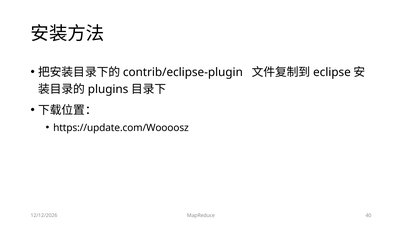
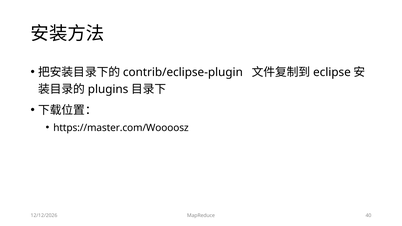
https://update.com/Woooosz: https://update.com/Woooosz -> https://master.com/Woooosz
